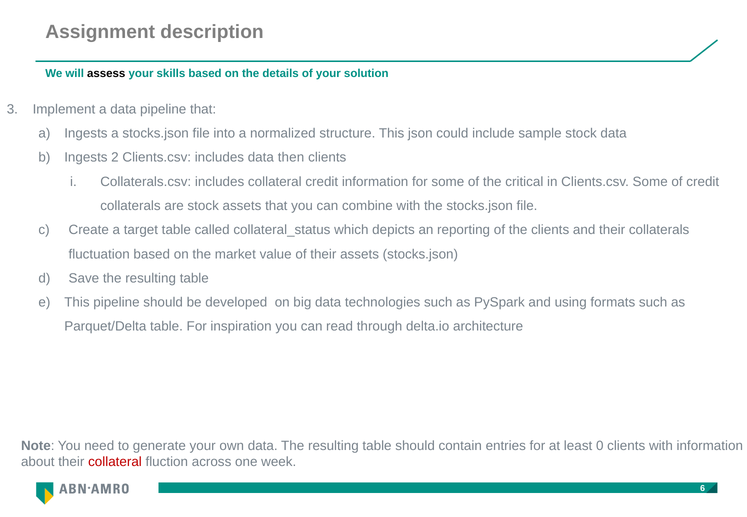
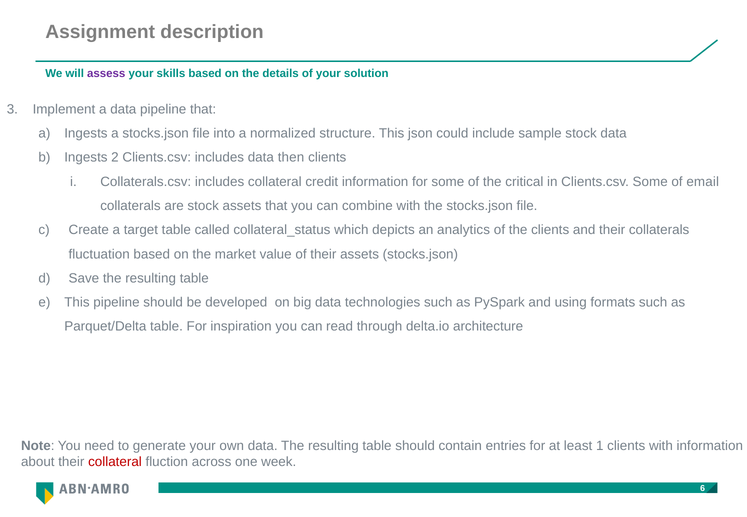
assess colour: black -> purple
of credit: credit -> email
reporting: reporting -> analytics
0: 0 -> 1
